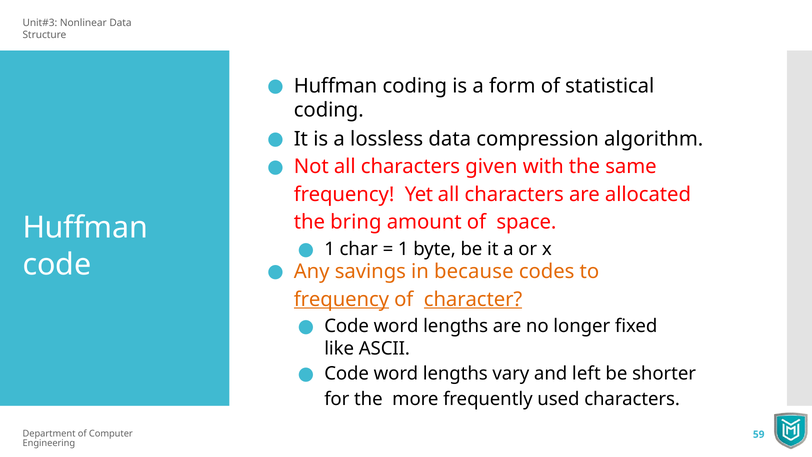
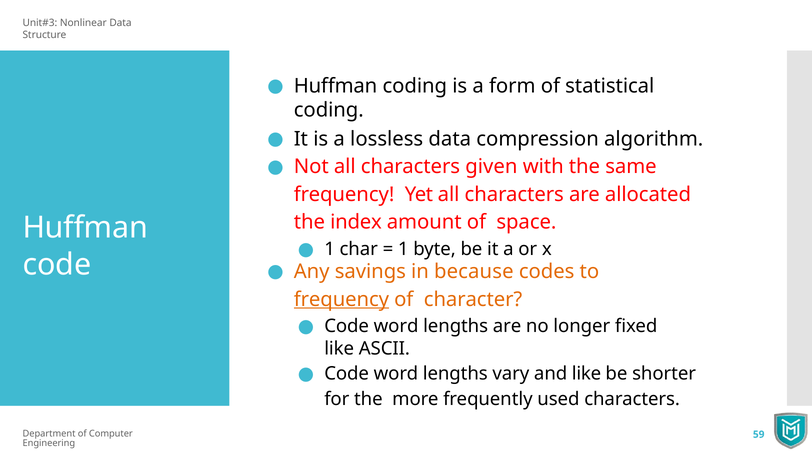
bring: bring -> index
character underline: present -> none
and left: left -> like
